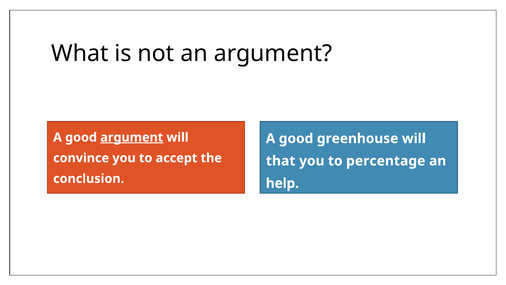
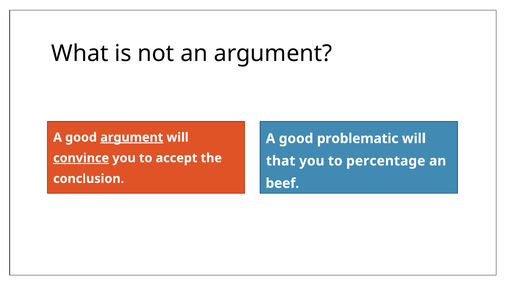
greenhouse: greenhouse -> problematic
convince underline: none -> present
help: help -> beef
